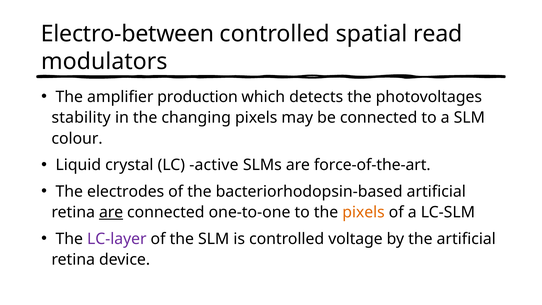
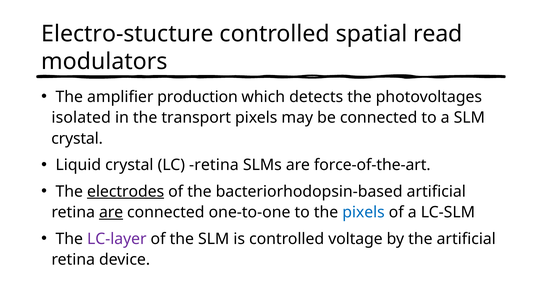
Electro-between: Electro-between -> Electro-stucture
stability: stability -> isolated
changing: changing -> transport
colour at (77, 138): colour -> crystal
LC active: active -> retina
electrodes underline: none -> present
pixels at (364, 212) colour: orange -> blue
